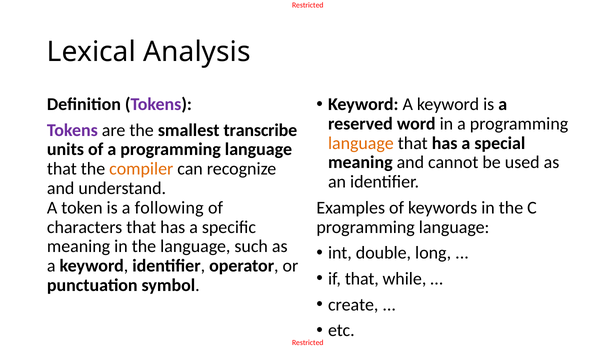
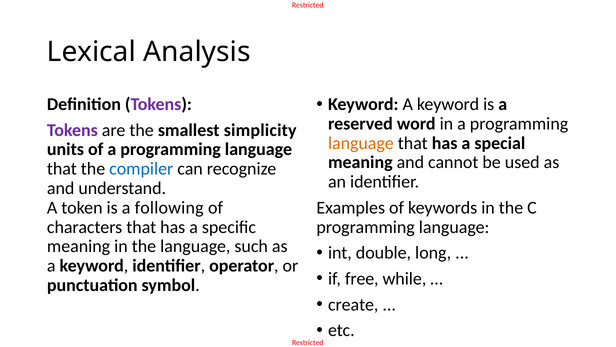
transcribe: transcribe -> simplicity
compiler colour: orange -> blue
if that: that -> free
